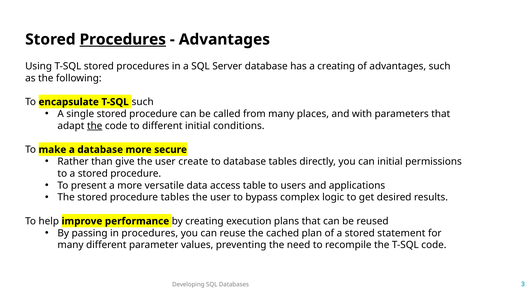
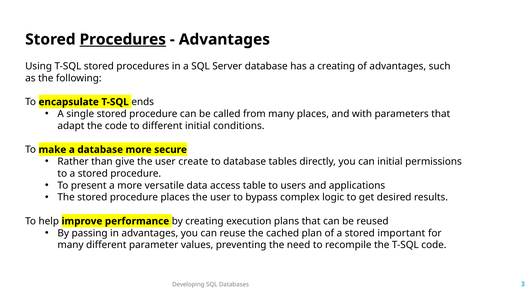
T-SQL such: such -> ends
the at (95, 126) underline: present -> none
procedure tables: tables -> places
in procedures: procedures -> advantages
statement: statement -> important
